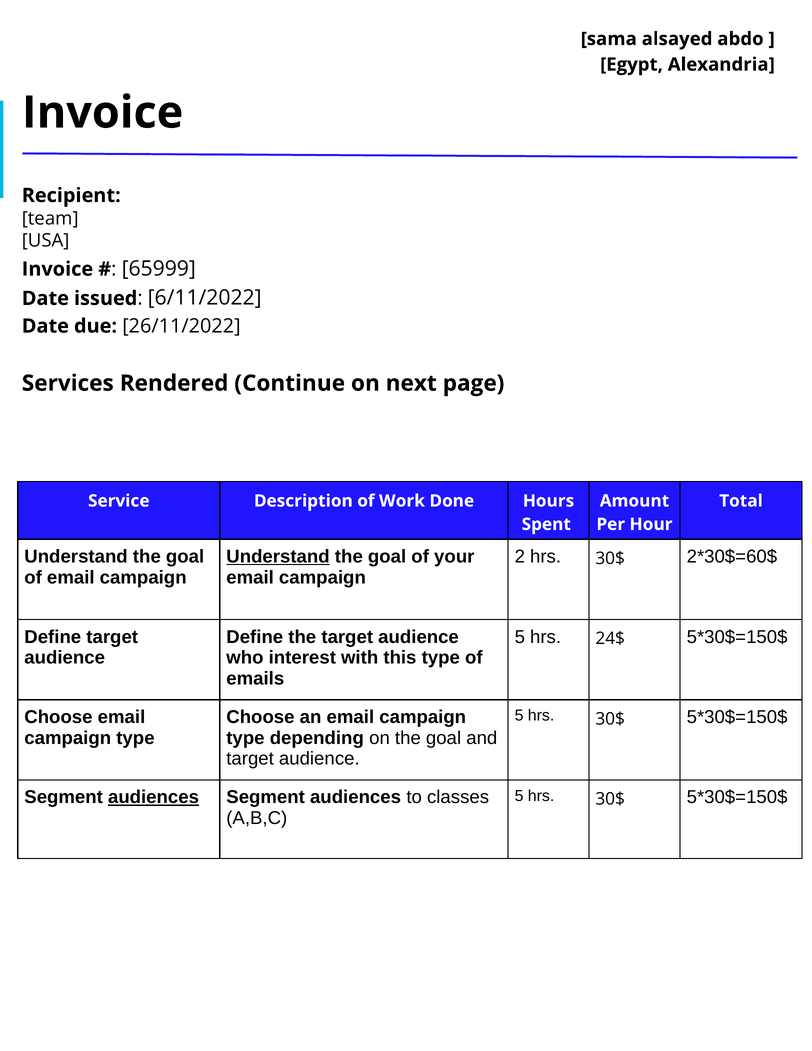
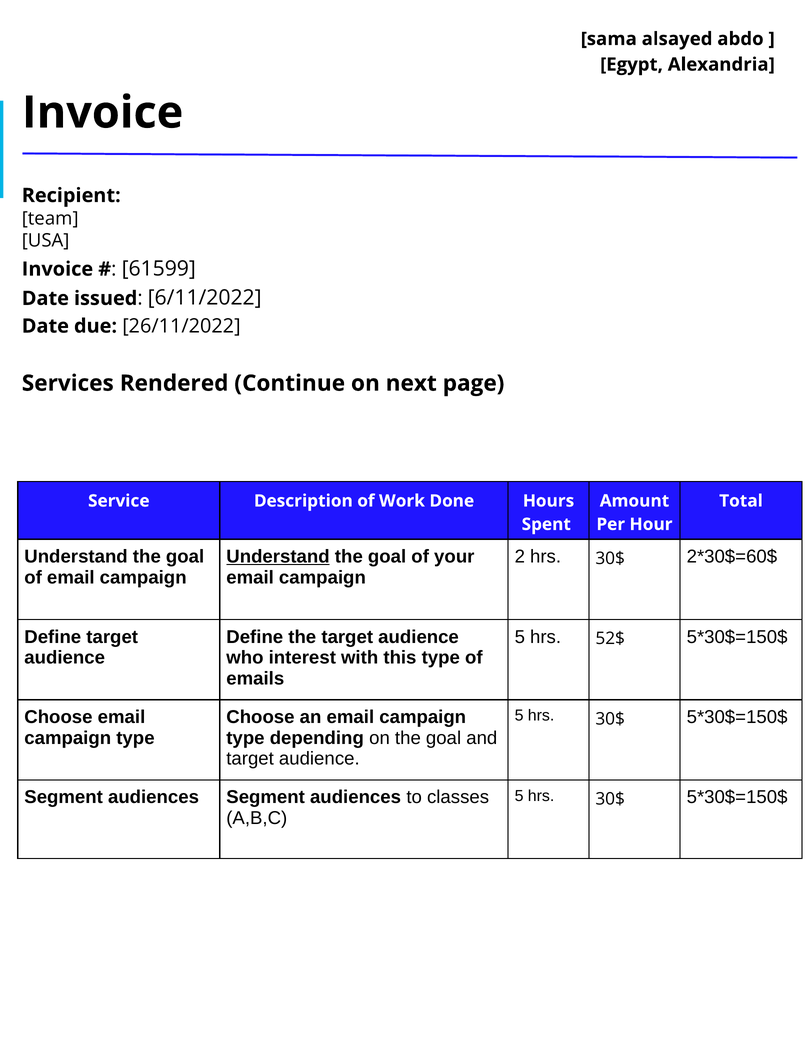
65999: 65999 -> 61599
24$: 24$ -> 52$
audiences at (153, 797) underline: present -> none
